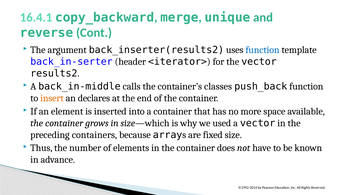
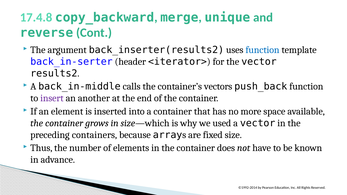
16.4.1: 16.4.1 -> 17.4.8
classes: classes -> vectors
insert colour: orange -> purple
declares: declares -> another
